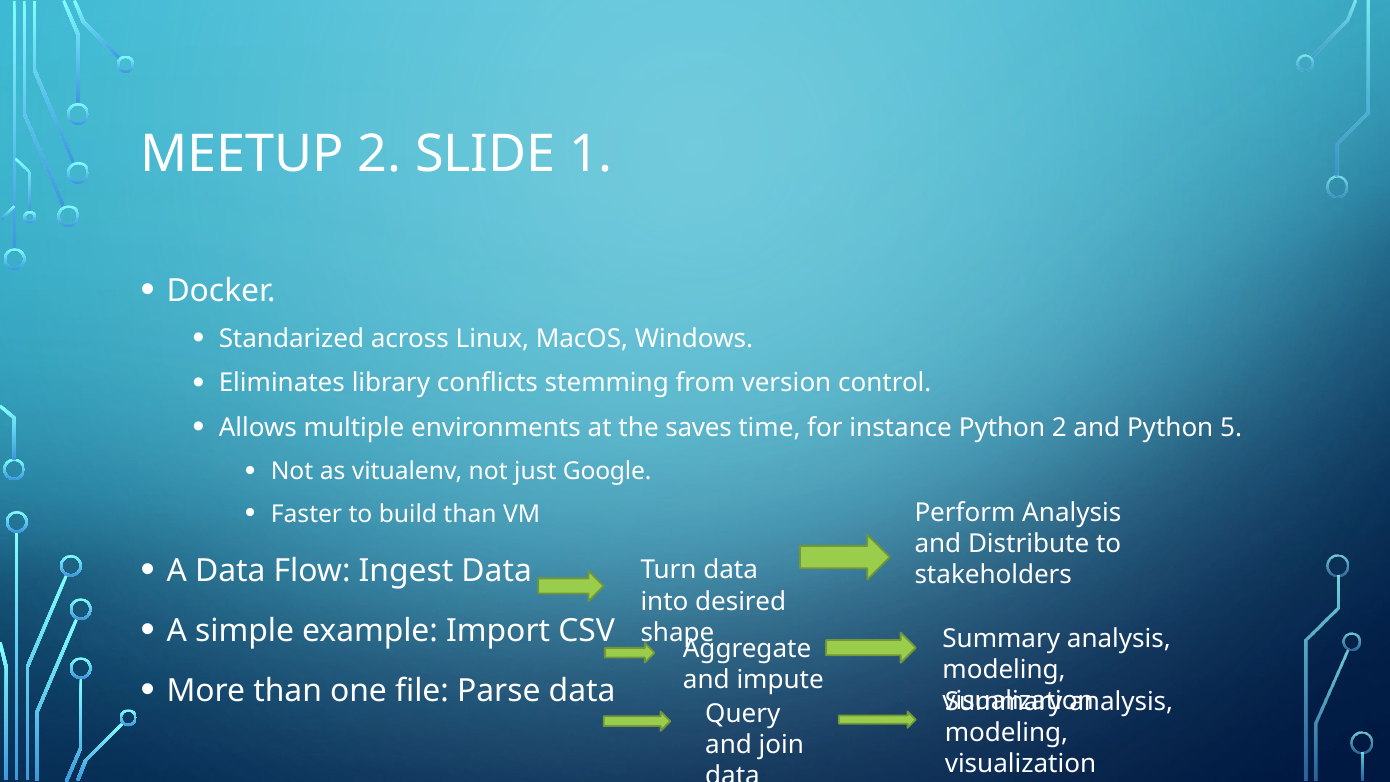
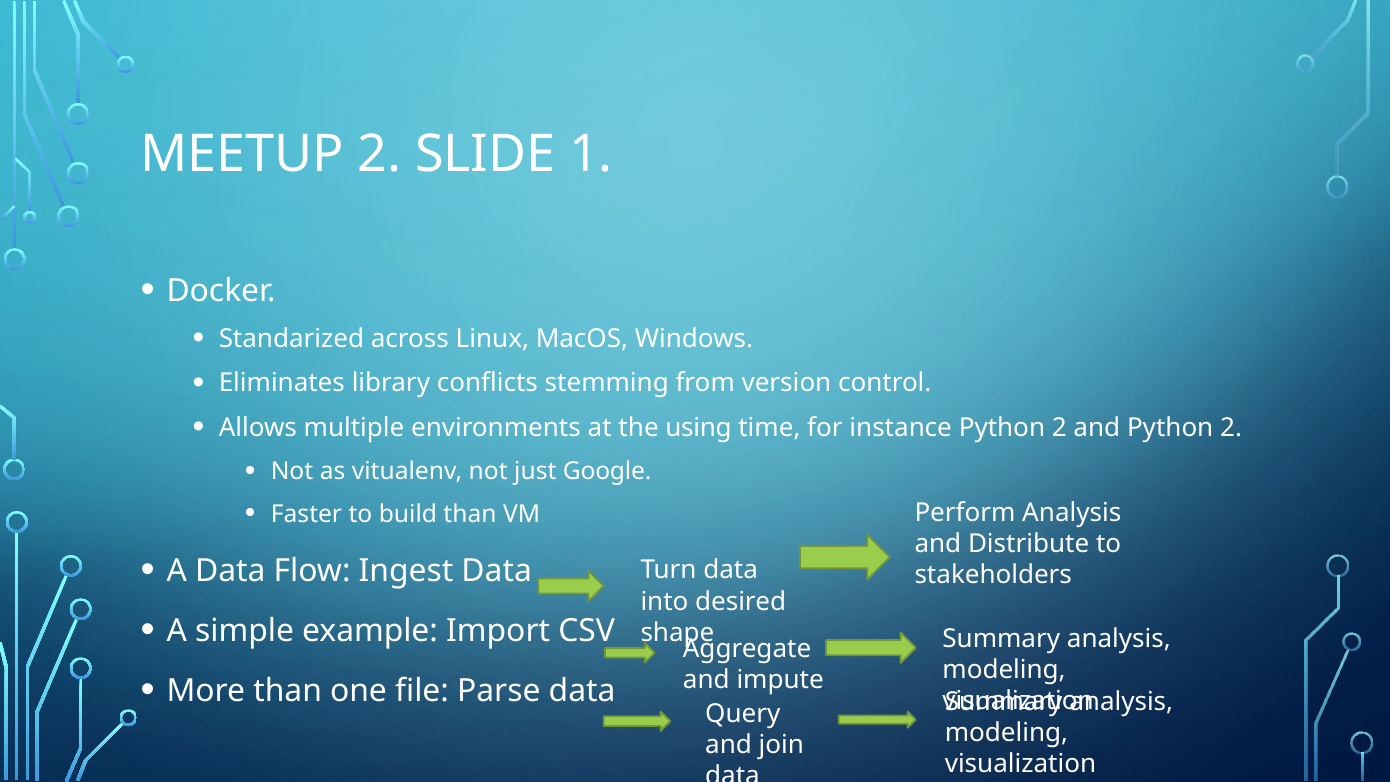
saves: saves -> using
and Python 5: 5 -> 2
